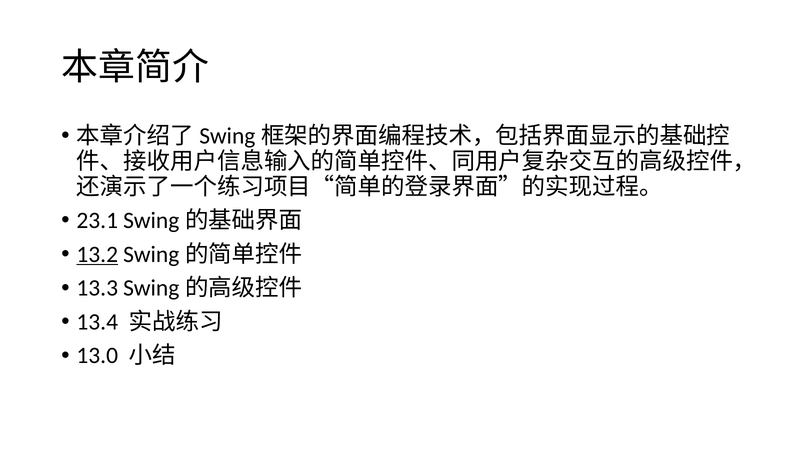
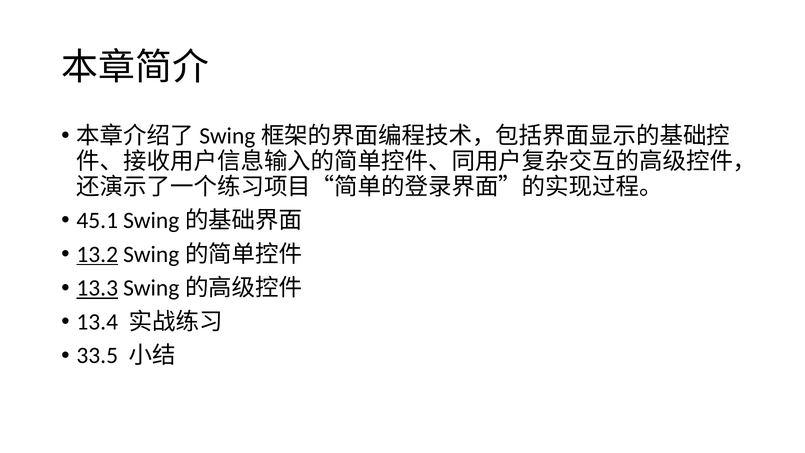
23.1: 23.1 -> 45.1
13.3 underline: none -> present
13.0: 13.0 -> 33.5
